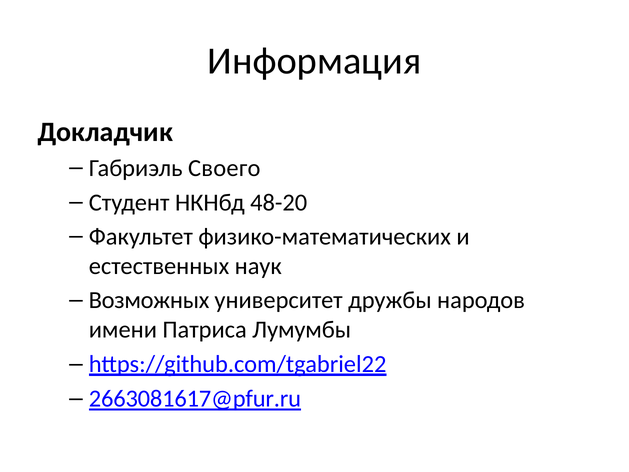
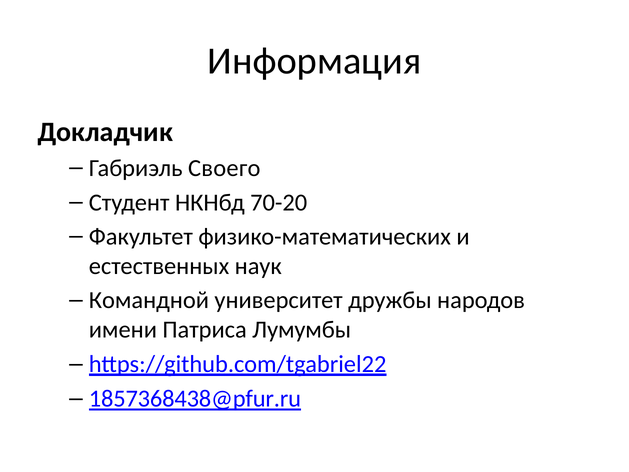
48-20: 48-20 -> 70-20
Возможных: Возможных -> Командной
2663081617@pfur.ru: 2663081617@pfur.ru -> 1857368438@pfur.ru
